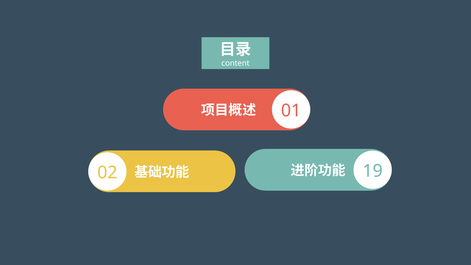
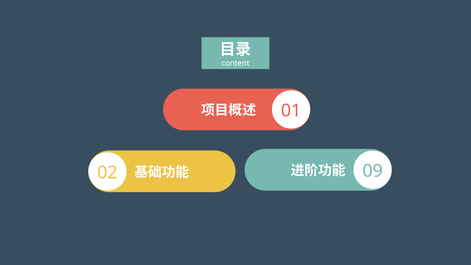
19: 19 -> 09
